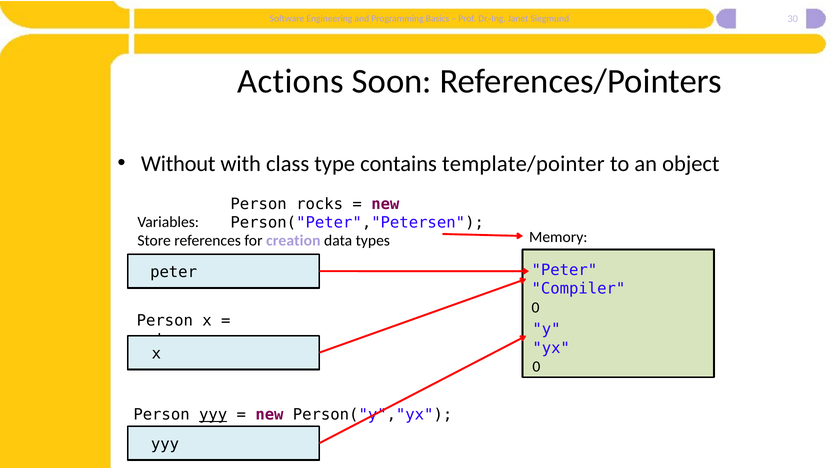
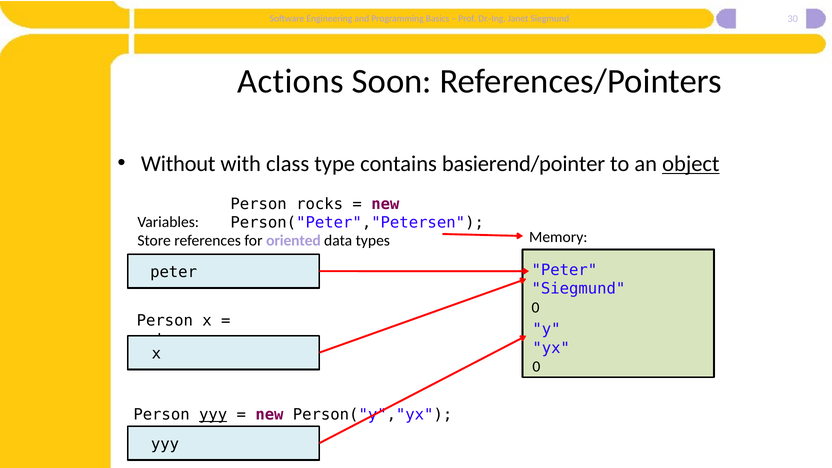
template/pointer: template/pointer -> basierend/pointer
object underline: none -> present
creation: creation -> oriented
Compiler at (578, 289): Compiler -> Siegmund
